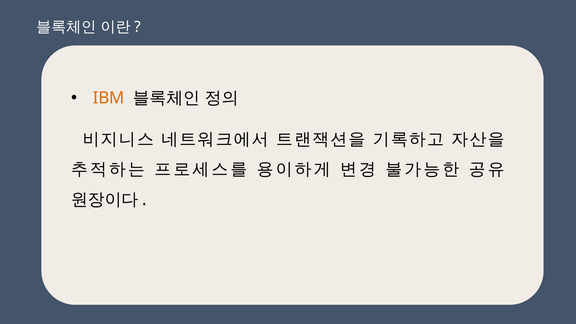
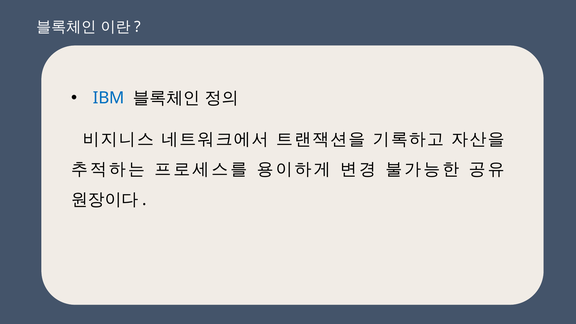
IBM colour: orange -> blue
